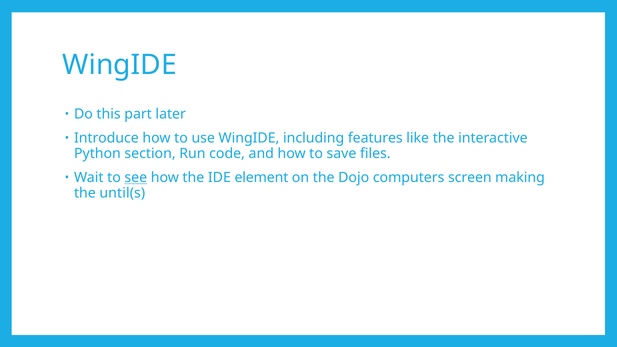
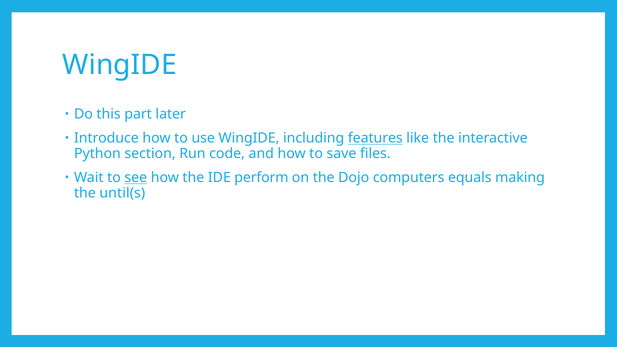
features underline: none -> present
element: element -> perform
screen: screen -> equals
